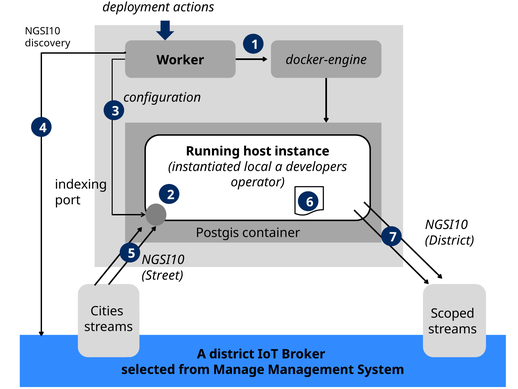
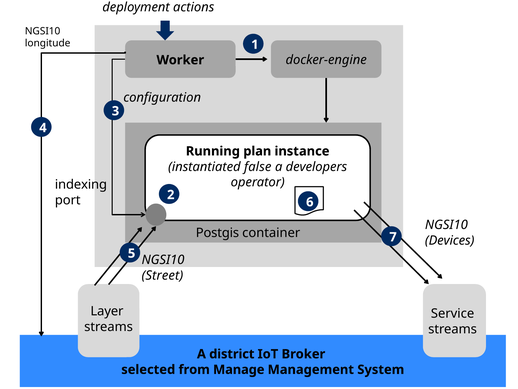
discovery: discovery -> longitude
host: host -> plan
local: local -> false
District at (450, 240): District -> Devices
Cities: Cities -> Layer
Scoped: Scoped -> Service
